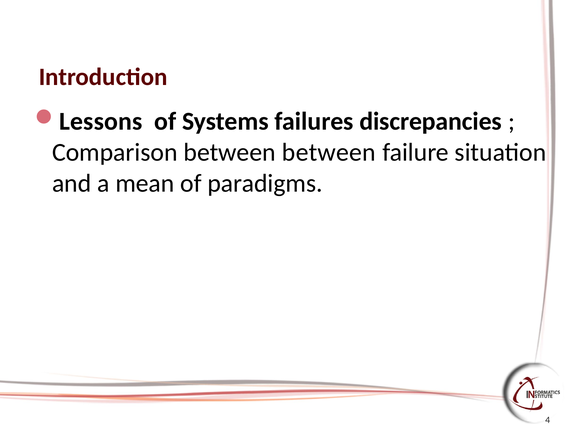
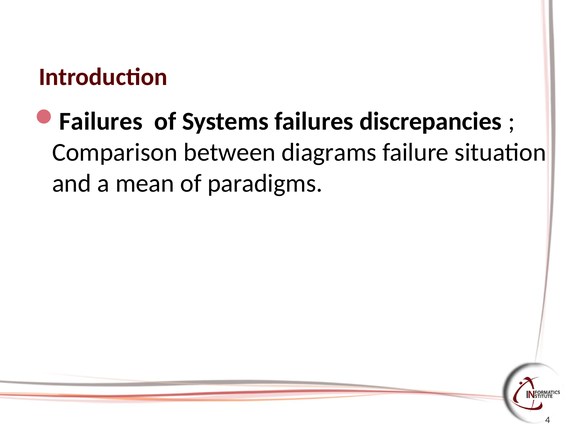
Lessons at (101, 122): Lessons -> Failures
between between: between -> diagrams
